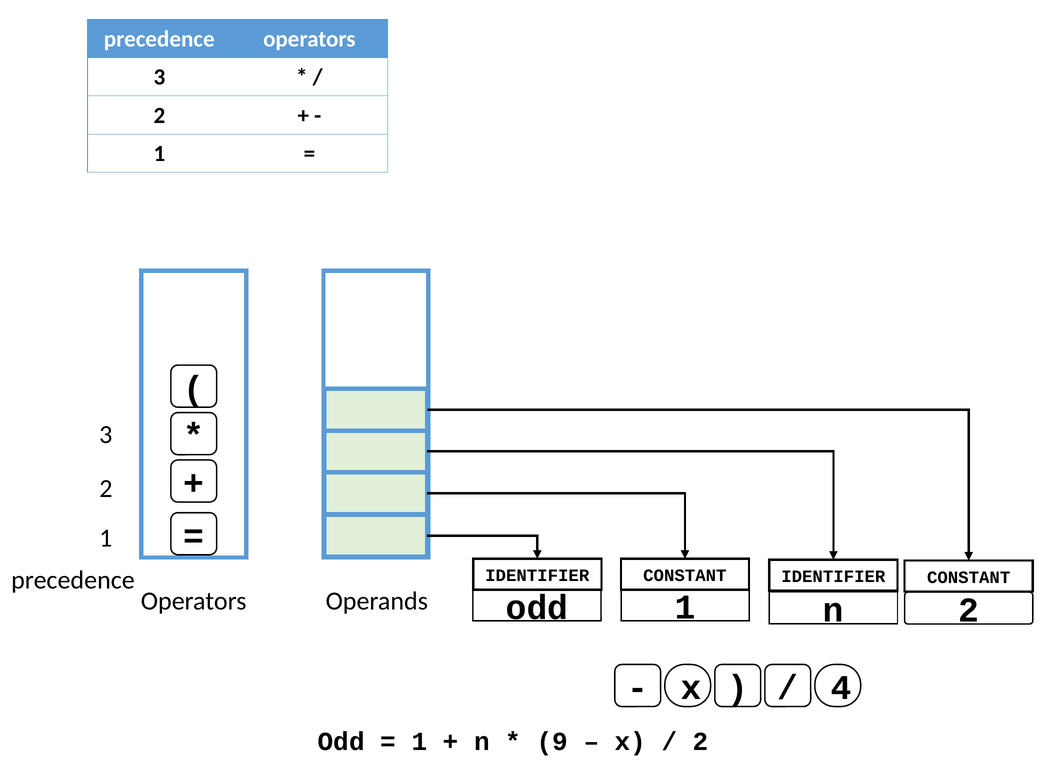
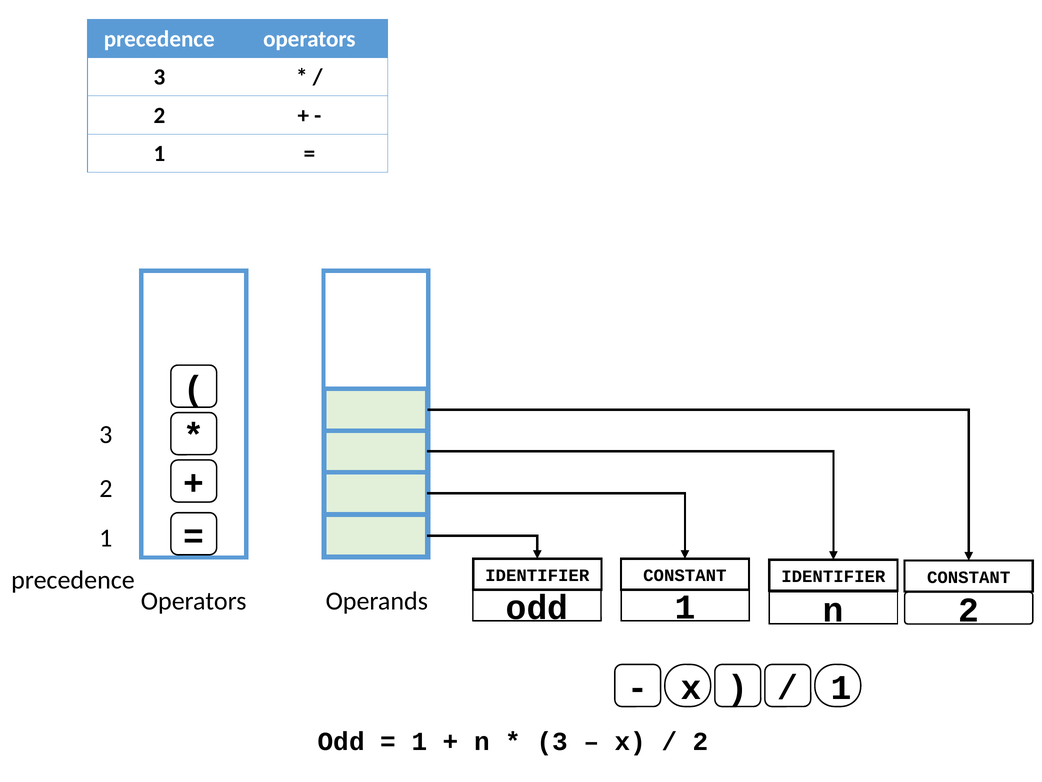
4 at (841, 687): 4 -> 1
9 at (552, 741): 9 -> 3
